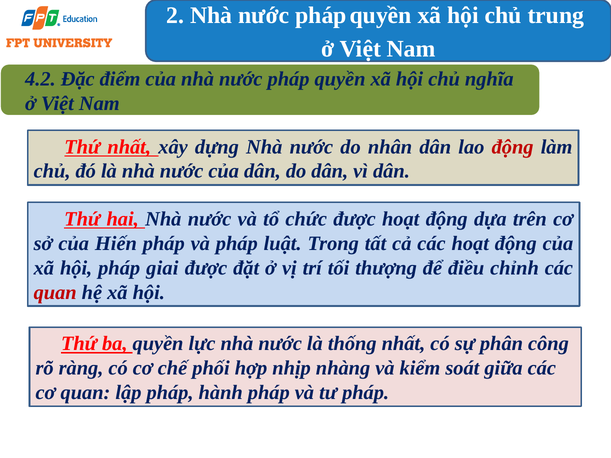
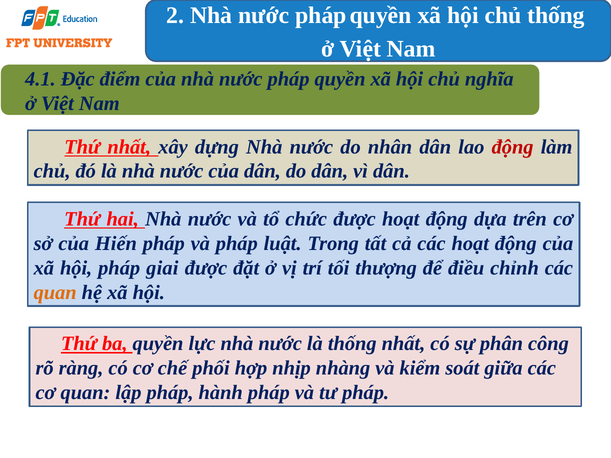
chủ trung: trung -> thống
4.2: 4.2 -> 4.1
quan at (55, 292) colour: red -> orange
